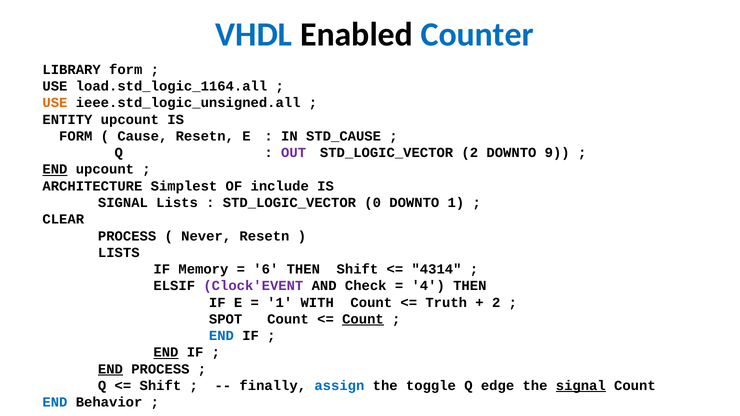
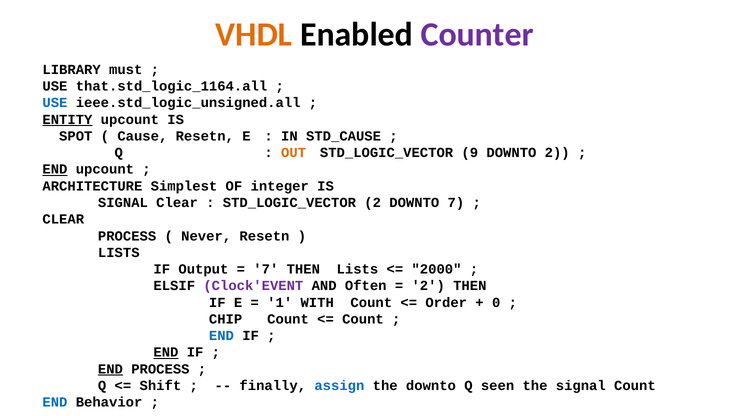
VHDL colour: blue -> orange
Counter colour: blue -> purple
LIBRARY form: form -> must
load.std_logic_1164.all: load.std_logic_1164.all -> that.std_logic_1164.all
USE at (55, 103) colour: orange -> blue
ENTITY underline: none -> present
FORM at (76, 136): FORM -> SPOT
OUT colour: purple -> orange
STD_LOGIC_VECTOR 2: 2 -> 9
DOWNTO 9: 9 -> 2
include: include -> integer
SIGNAL Lists: Lists -> Clear
STD_LOGIC_VECTOR 0: 0 -> 2
DOWNTO 1: 1 -> 7
Memory: Memory -> Output
6 at (266, 269): 6 -> 7
THEN Shift: Shift -> Lists
4314: 4314 -> 2000
Check: Check -> Often
4 at (428, 286): 4 -> 2
Truth: Truth -> Order
2 at (496, 303): 2 -> 0
SPOT: SPOT -> CHIP
Count at (363, 319) underline: present -> none
the toggle: toggle -> downto
edge: edge -> seen
signal at (581, 386) underline: present -> none
